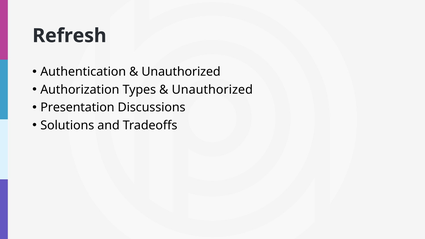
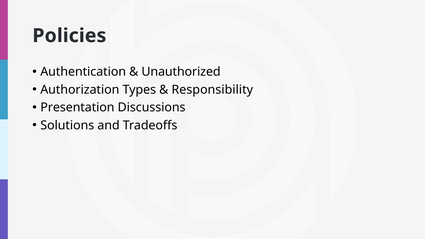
Refresh: Refresh -> Policies
Unauthorized at (212, 90): Unauthorized -> Responsibility
